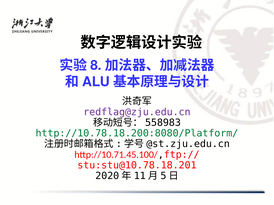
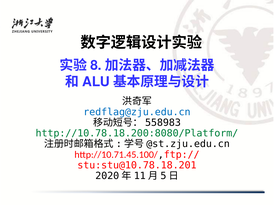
redflag@zju.edu.cn colour: purple -> blue
